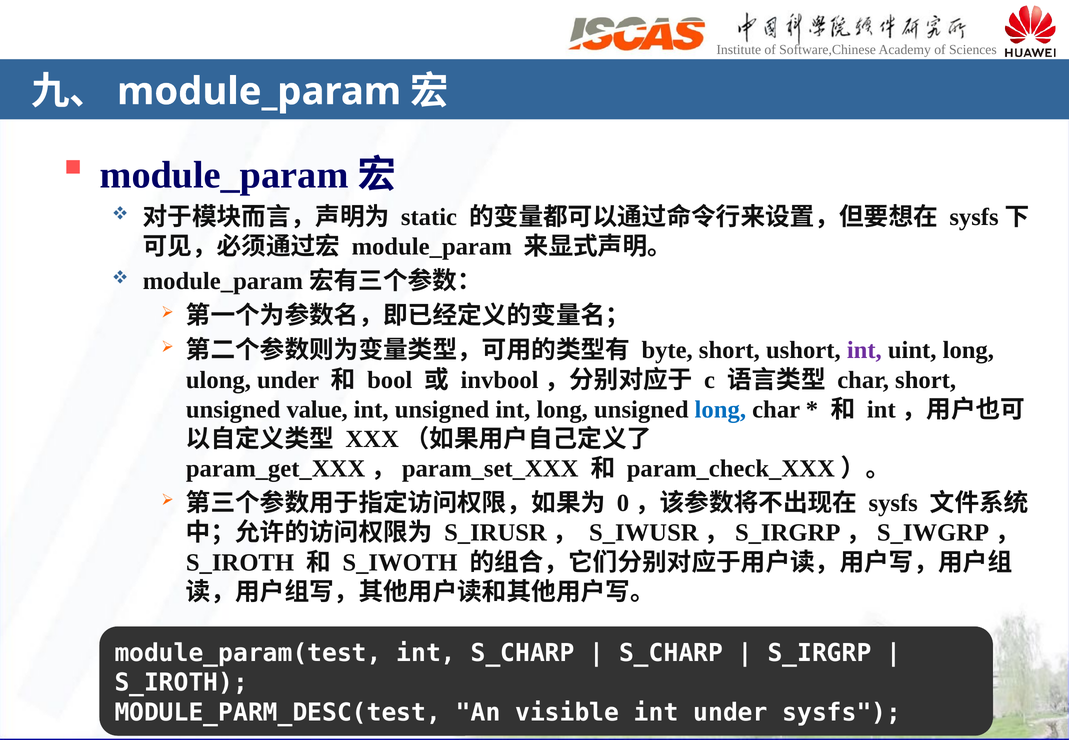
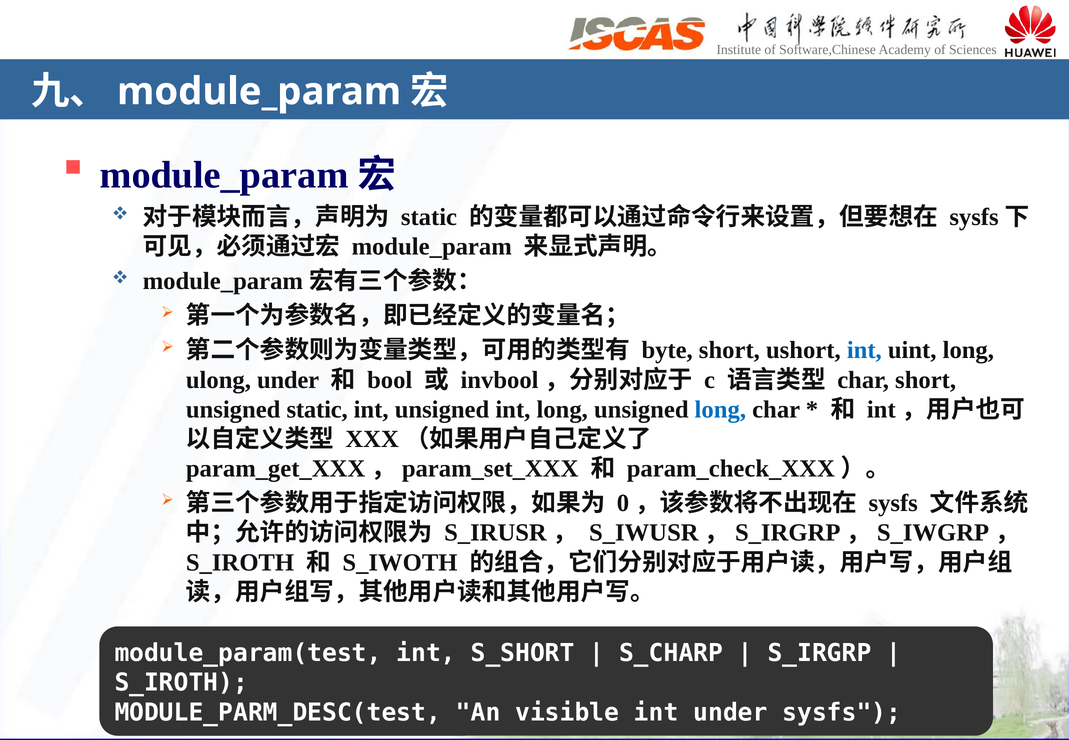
int at (864, 350) colour: purple -> blue
unsigned value: value -> static
int S_CHARP: S_CHARP -> S_SHORT
